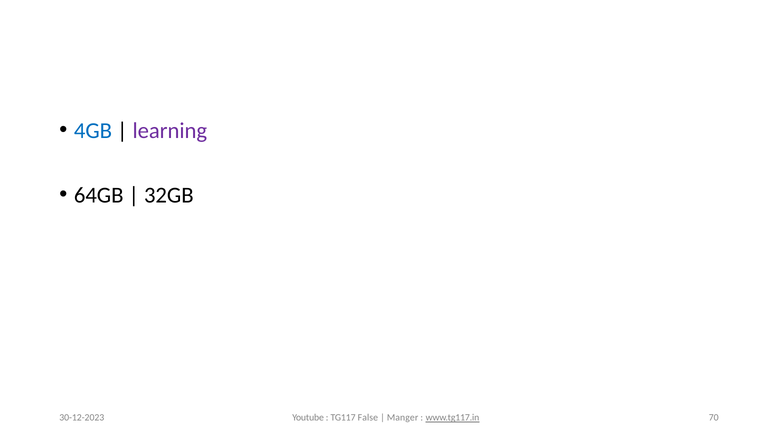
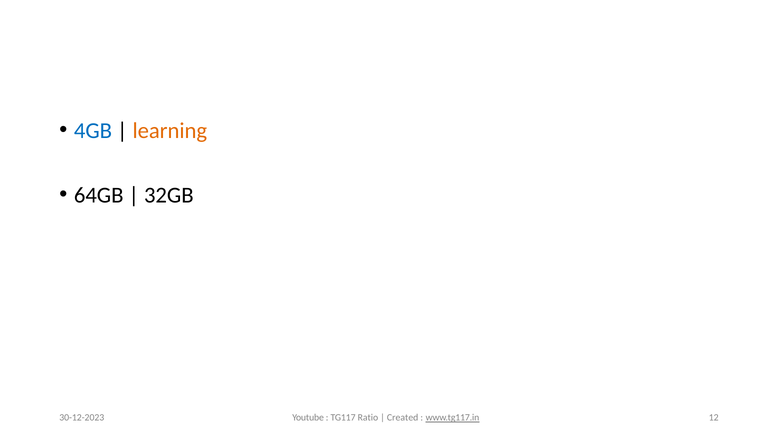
learning colour: purple -> orange
False: False -> Ratio
Manger: Manger -> Created
70: 70 -> 12
